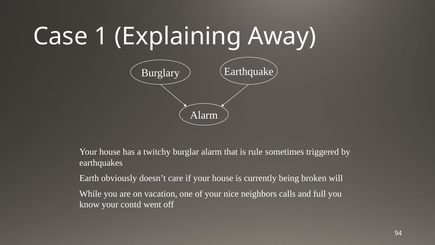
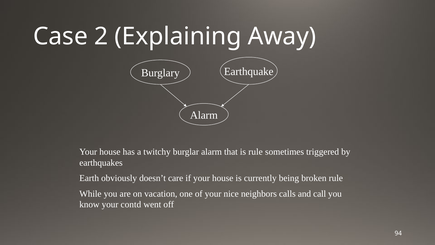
1: 1 -> 2
broken will: will -> rule
full: full -> call
